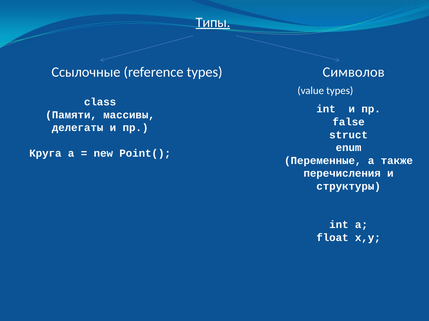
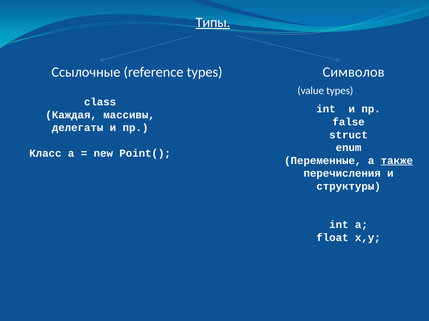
Памяти: Памяти -> Каждая
Круга: Круга -> Класс
также underline: none -> present
